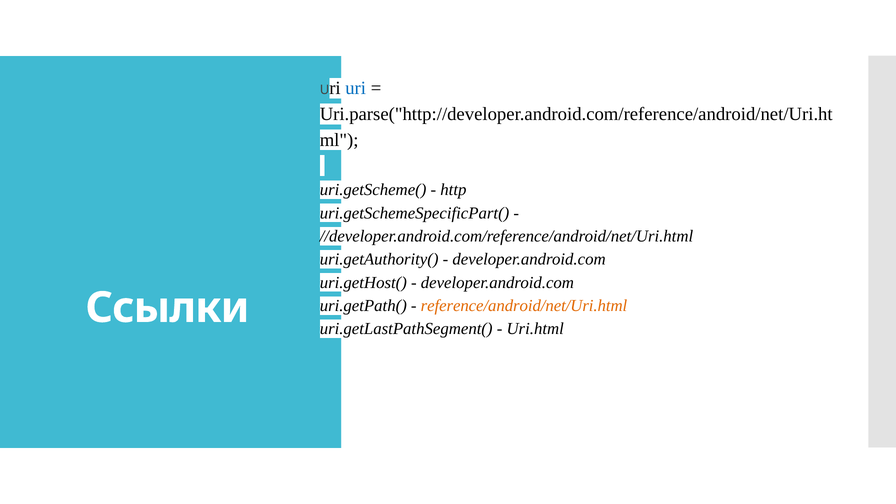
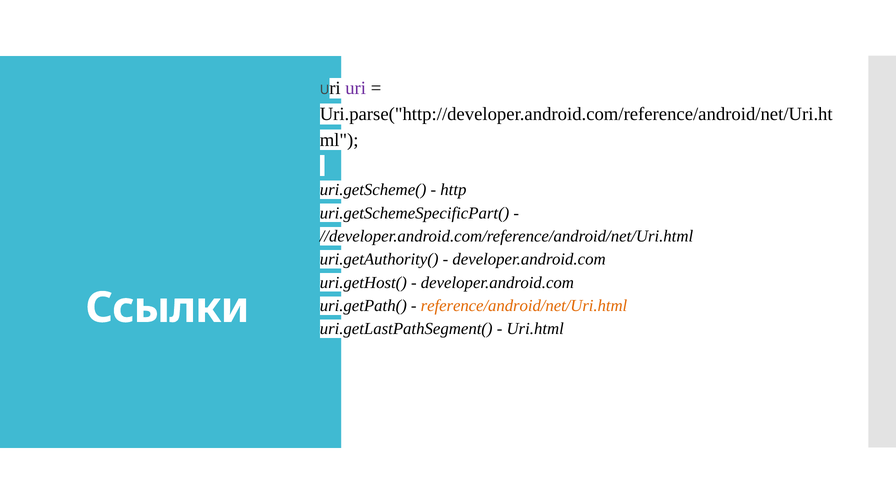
uri colour: blue -> purple
